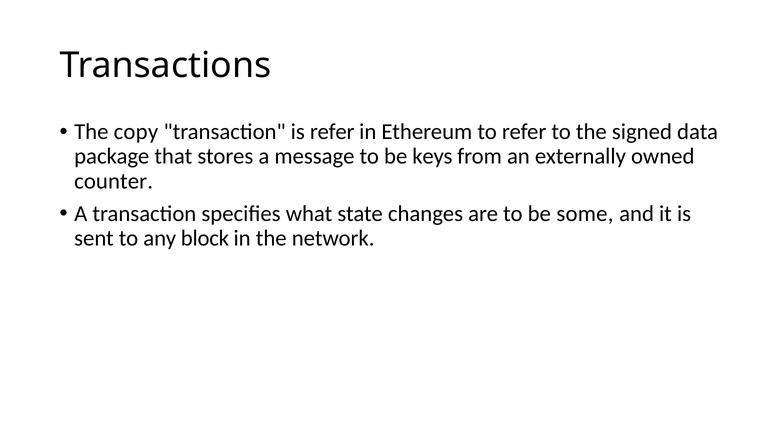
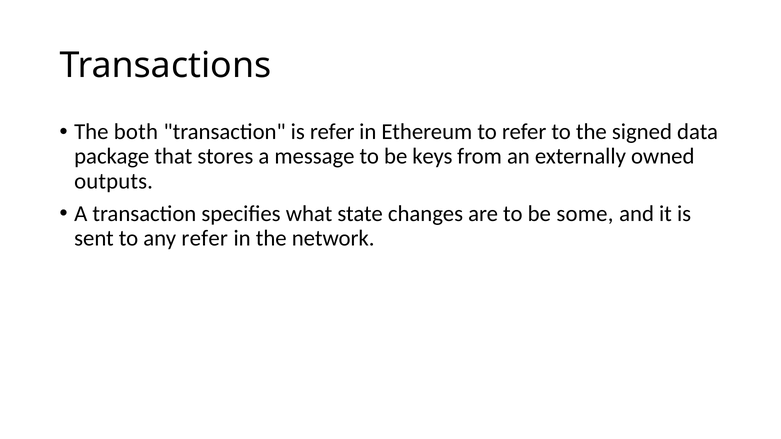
copy: copy -> both
counter: counter -> outputs
any block: block -> refer
